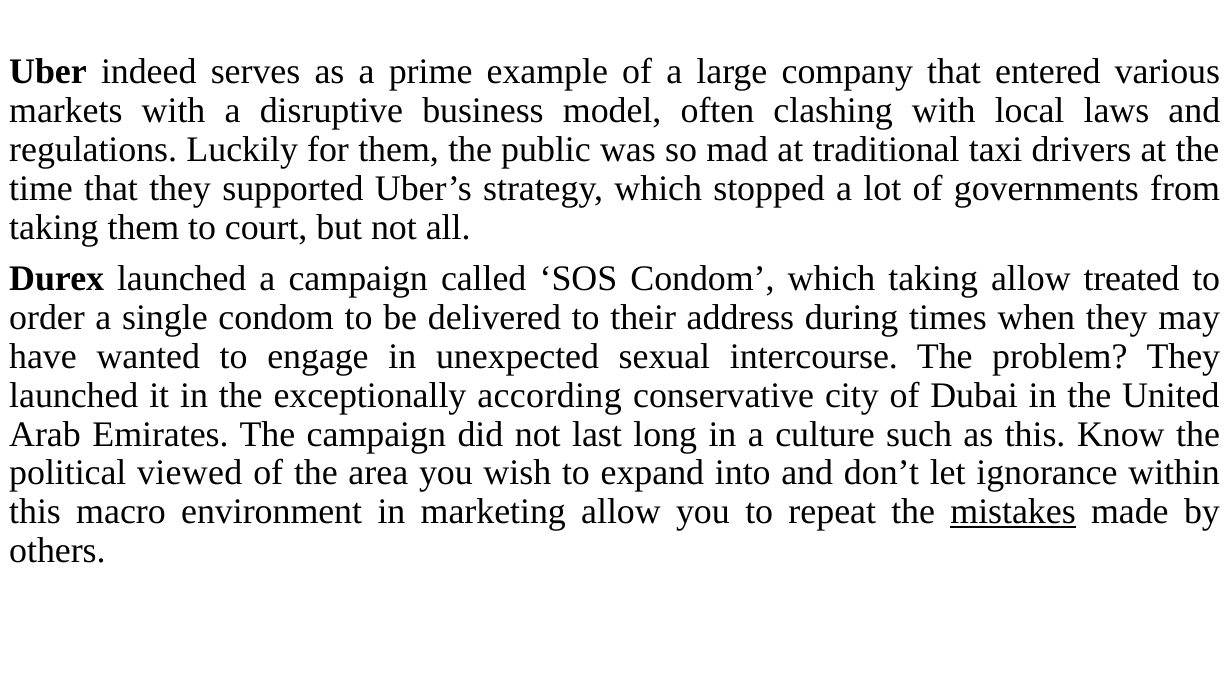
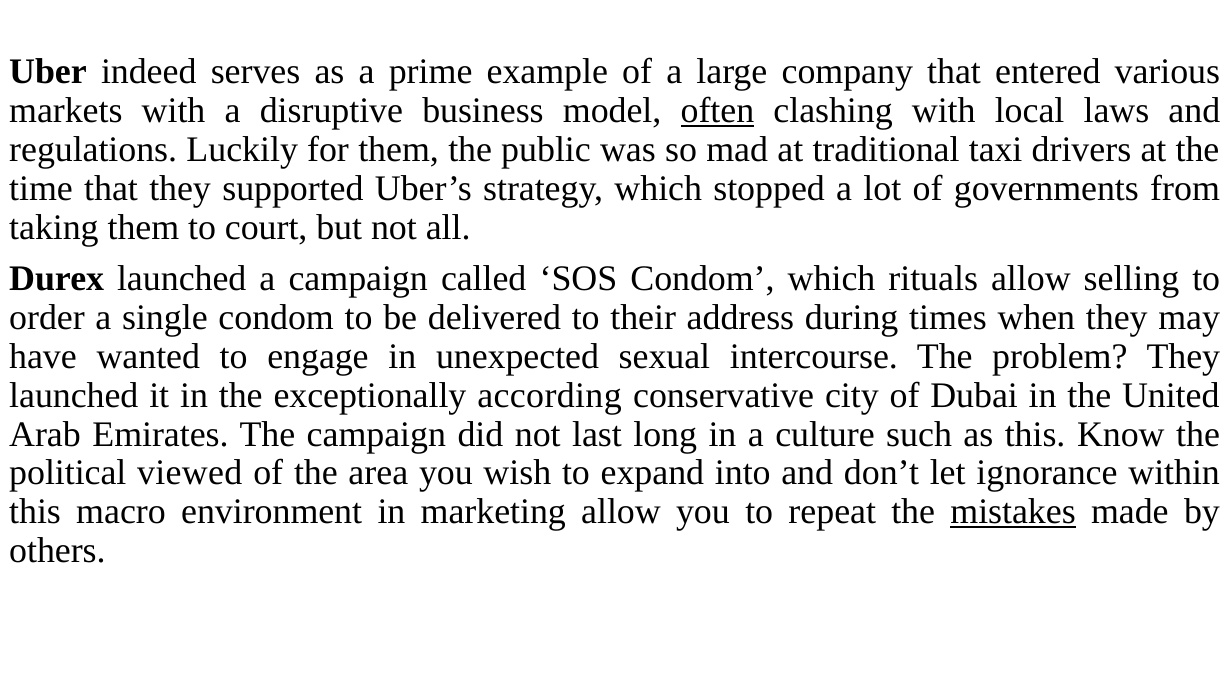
often underline: none -> present
which taking: taking -> rituals
treated: treated -> selling
